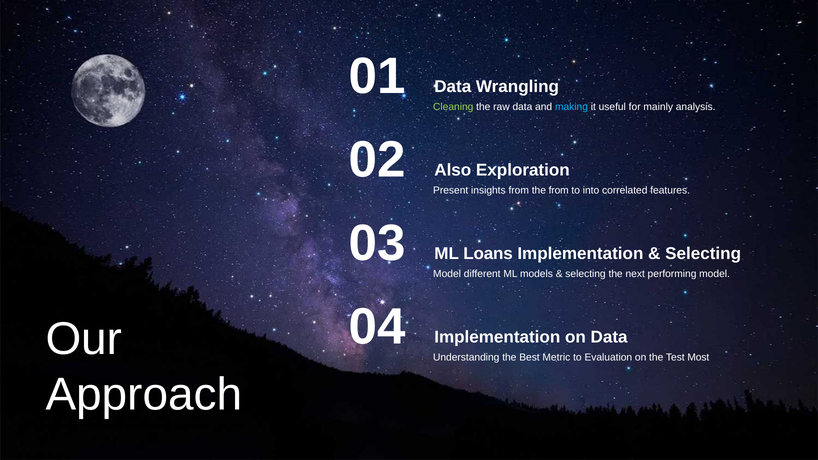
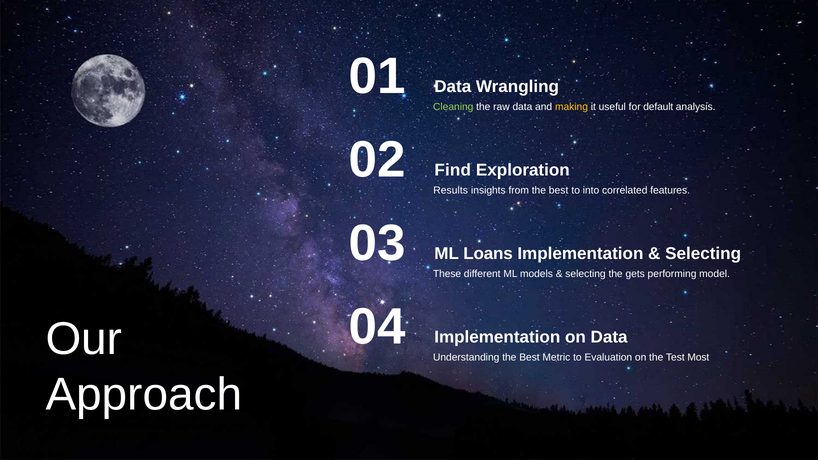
making colour: light blue -> yellow
mainly: mainly -> default
Also: Also -> Find
Present: Present -> Results
from the from: from -> best
Model at (447, 274): Model -> These
next: next -> gets
